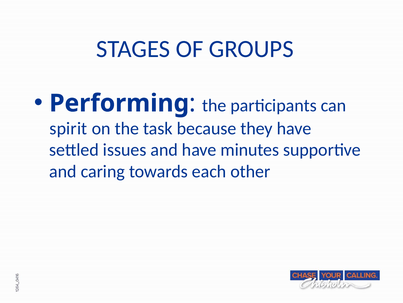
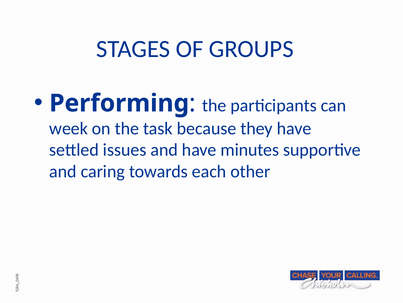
spirit: spirit -> week
